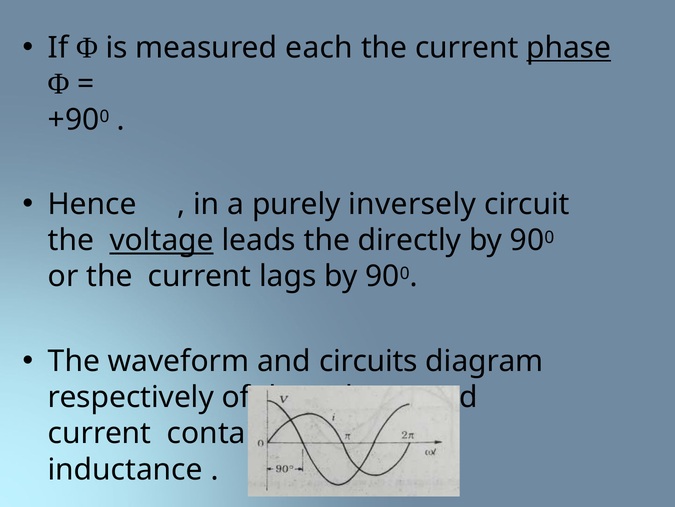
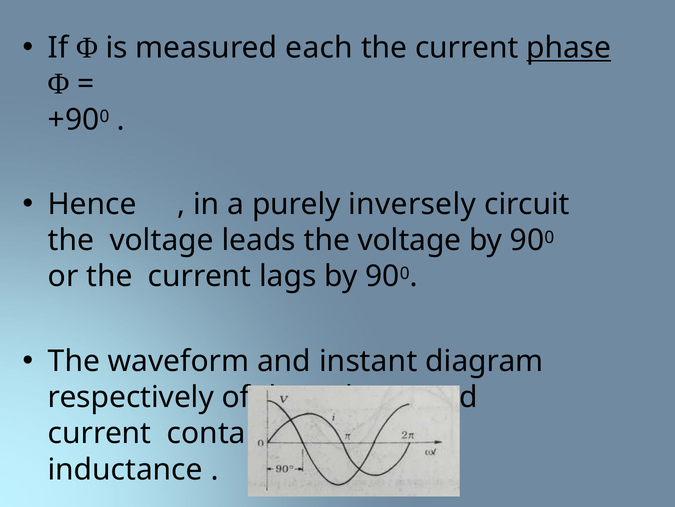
voltage at (162, 240) underline: present -> none
leads the directly: directly -> voltage
circuits: circuits -> instant
